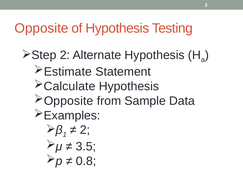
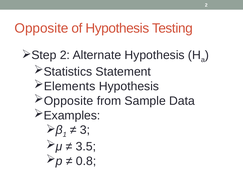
Estimate: Estimate -> Statistics
Calculate: Calculate -> Elements
2 at (85, 130): 2 -> 3
